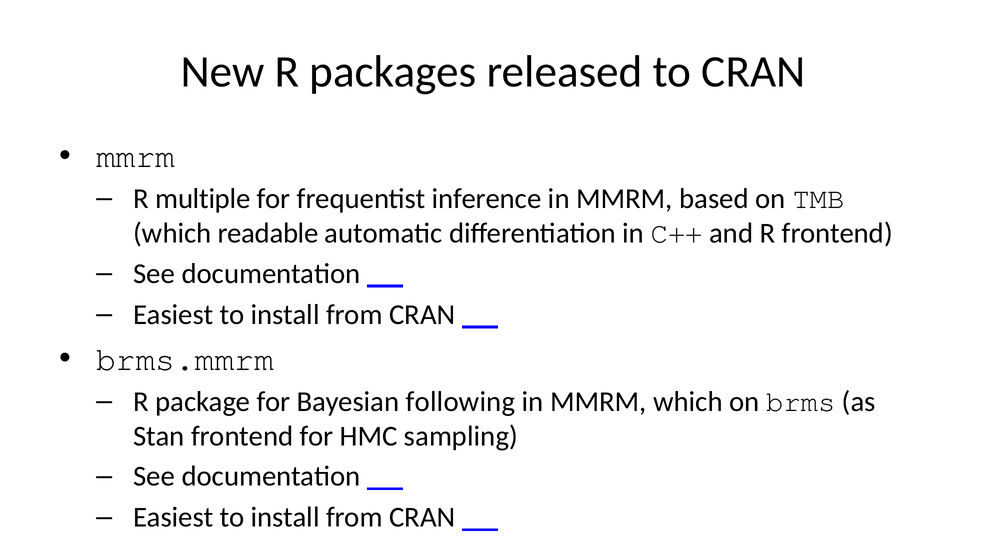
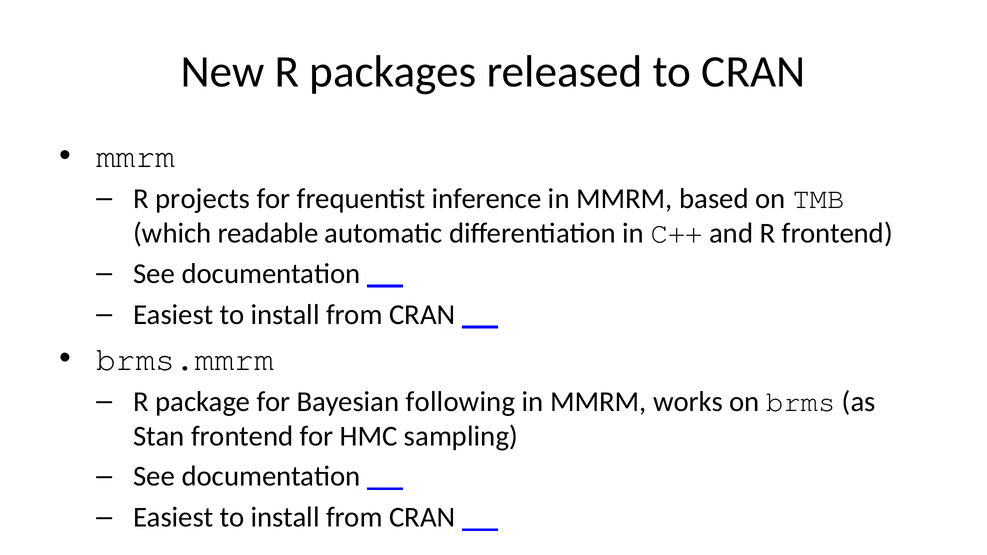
multiple: multiple -> projects
MMRM which: which -> works
